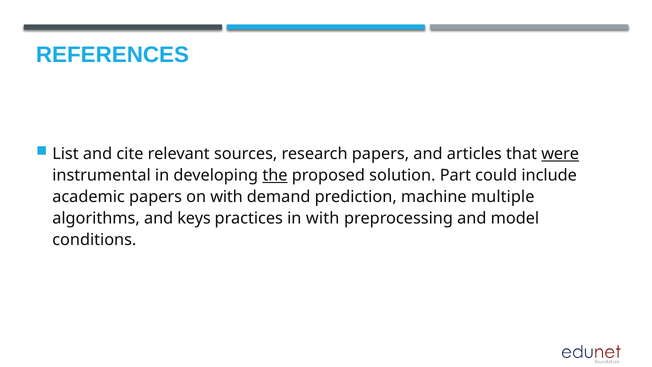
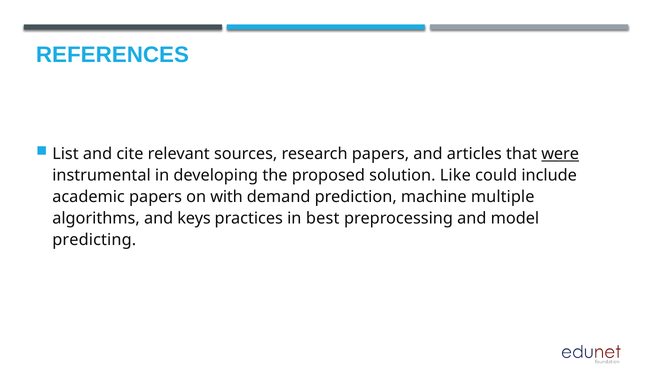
the underline: present -> none
Part: Part -> Like
in with: with -> best
conditions: conditions -> predicting
